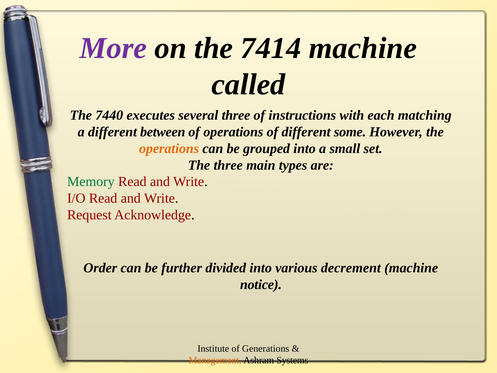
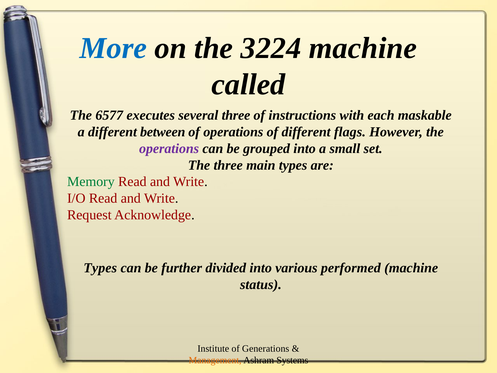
More colour: purple -> blue
7414: 7414 -> 3224
7440: 7440 -> 6577
matching: matching -> maskable
some: some -> flags
operations at (169, 148) colour: orange -> purple
Order at (100, 268): Order -> Types
decrement: decrement -> performed
notice: notice -> status
